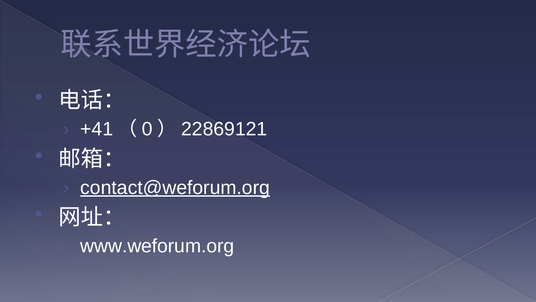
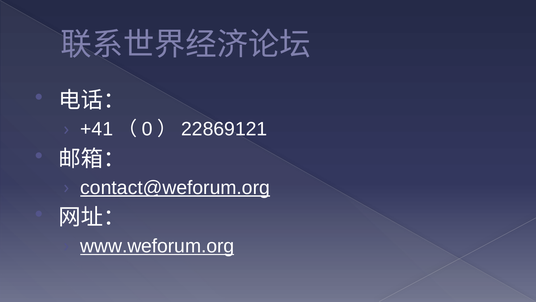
www.weforum.org underline: none -> present
